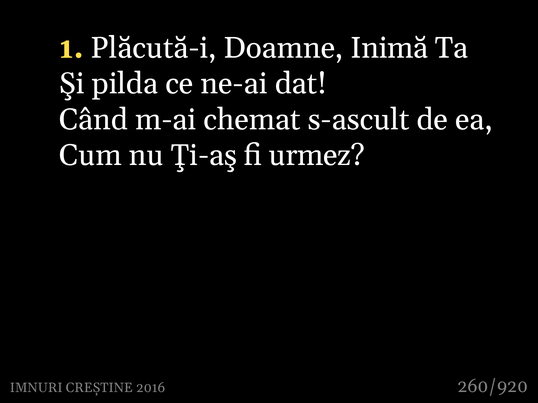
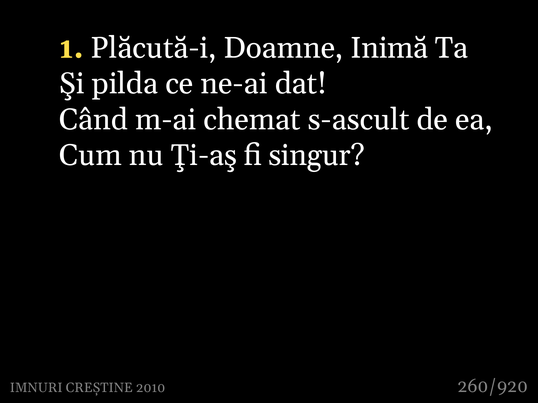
urmez: urmez -> singur
2016: 2016 -> 2010
